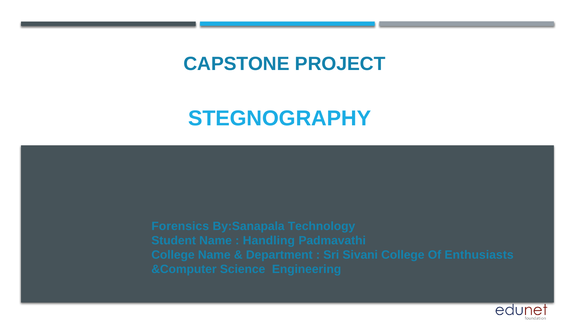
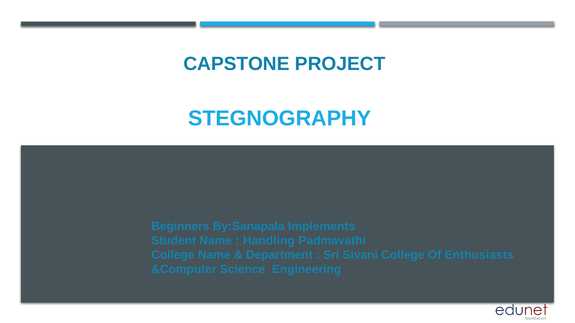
Forensics: Forensics -> Beginners
Technology: Technology -> Implements
